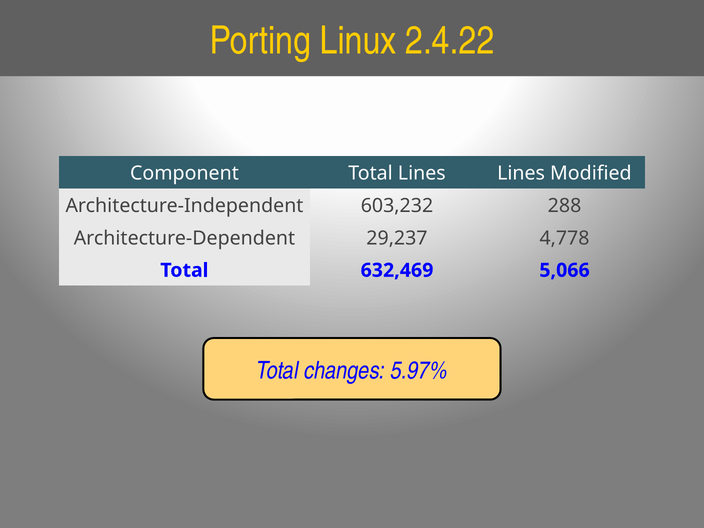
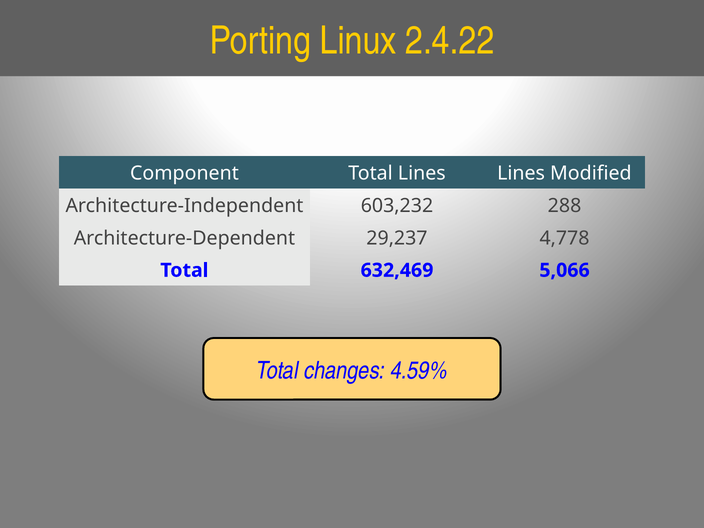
5.97%: 5.97% -> 4.59%
